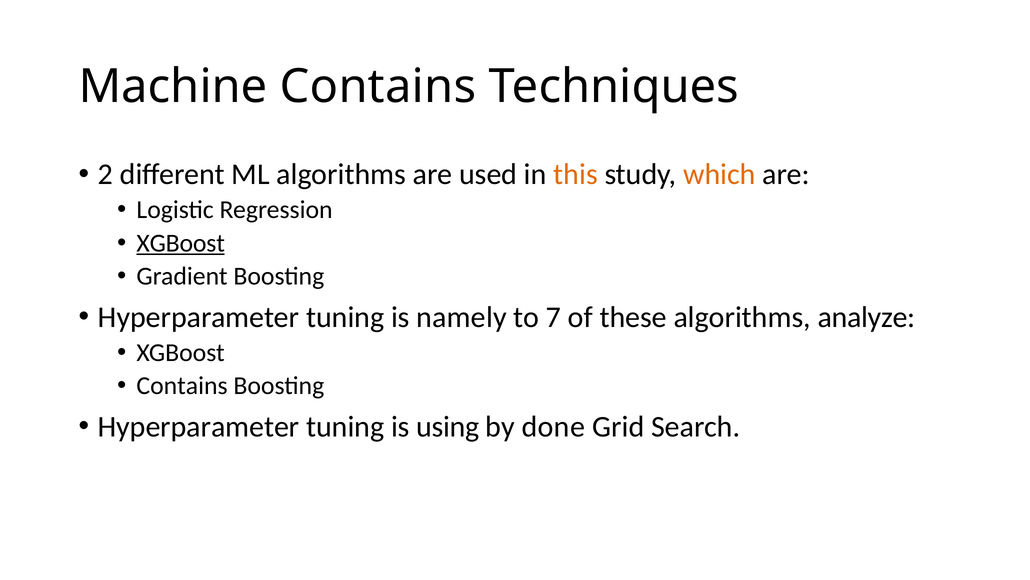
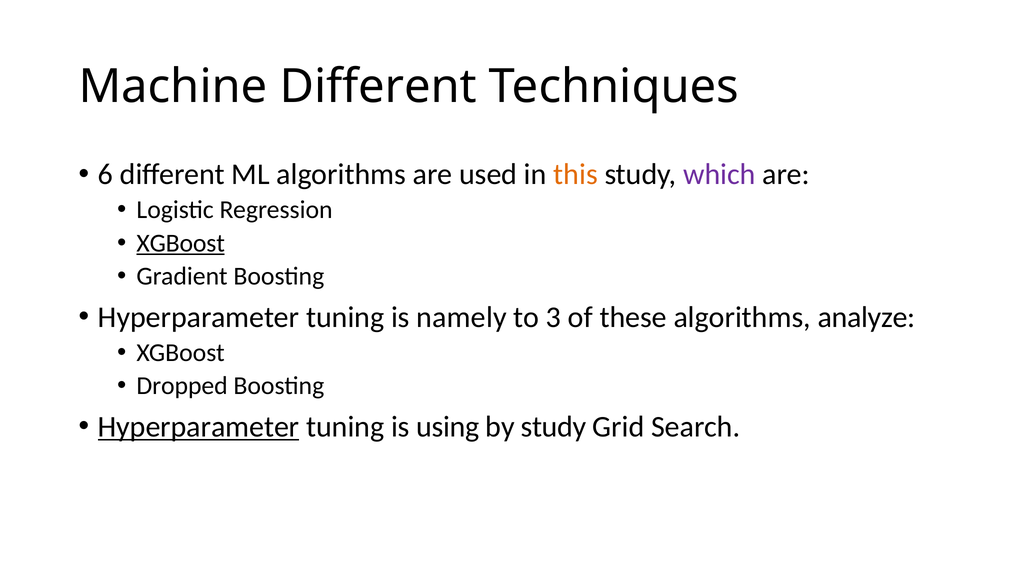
Machine Contains: Contains -> Different
2: 2 -> 6
which colour: orange -> purple
7: 7 -> 3
Contains at (182, 385): Contains -> Dropped
Hyperparameter at (199, 426) underline: none -> present
by done: done -> study
